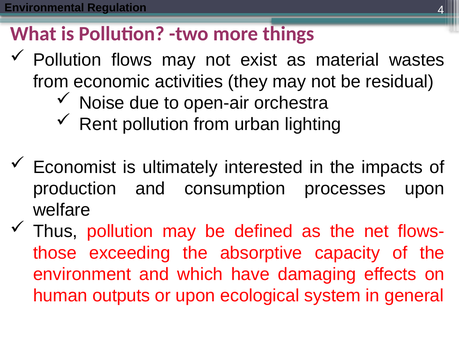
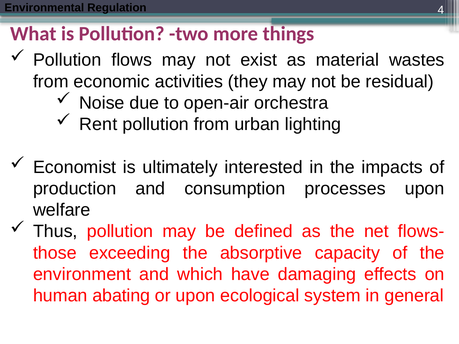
outputs: outputs -> abating
